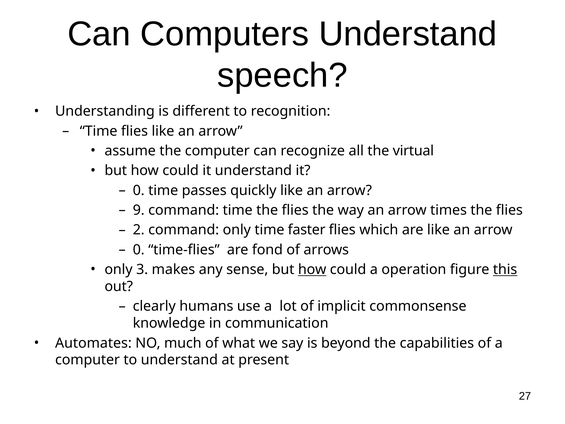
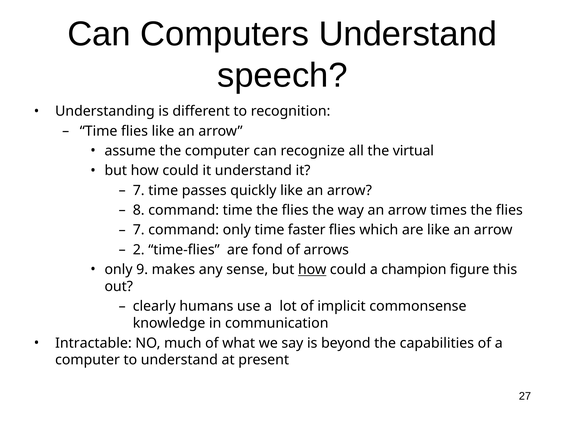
0 at (139, 190): 0 -> 7
9: 9 -> 8
2 at (139, 230): 2 -> 7
0 at (139, 250): 0 -> 2
3: 3 -> 9
operation: operation -> champion
this underline: present -> none
Automates: Automates -> Intractable
